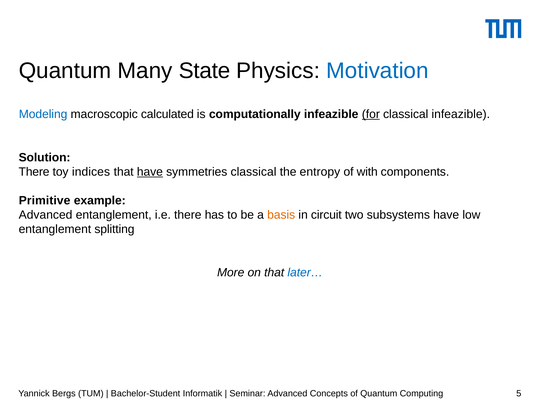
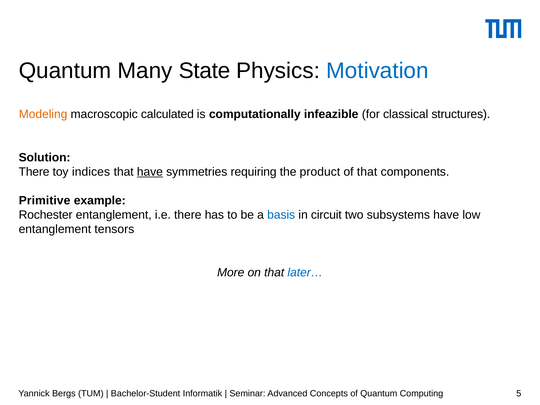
Modeling colour: blue -> orange
for underline: present -> none
classical infeazible: infeazible -> structures
symmetries classical: classical -> requiring
entropy: entropy -> product
of with: with -> that
Advanced at (46, 215): Advanced -> Rochester
basis colour: orange -> blue
splitting: splitting -> tensors
